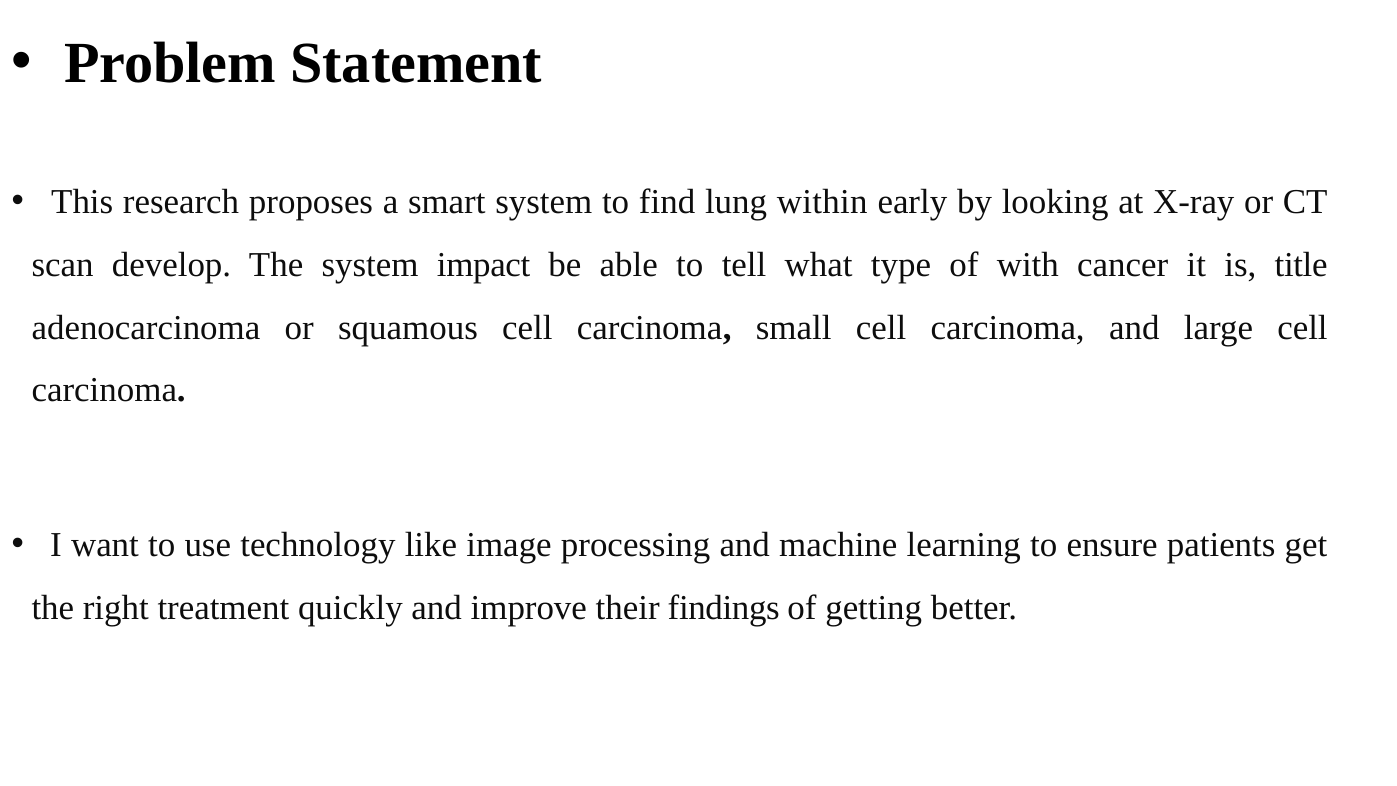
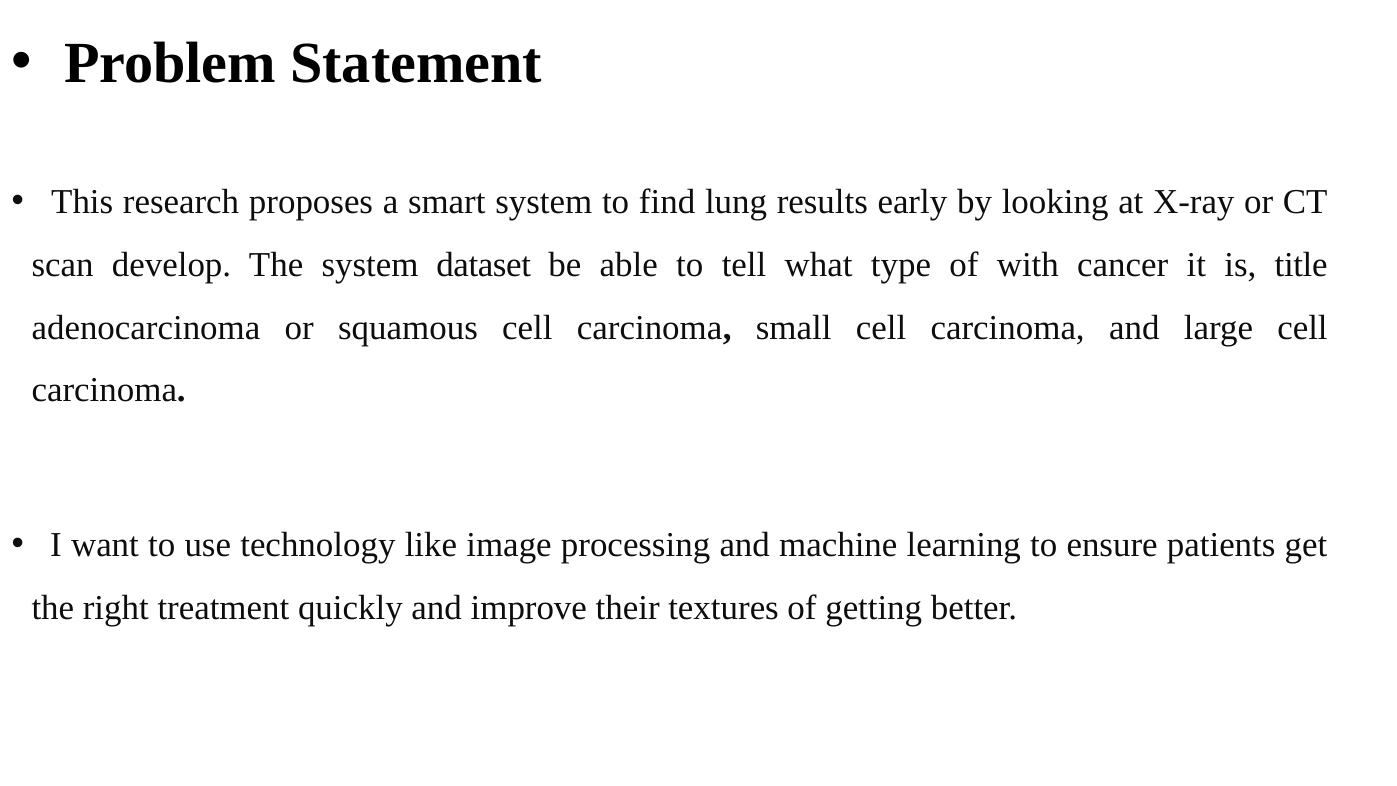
within: within -> results
impact: impact -> dataset
findings: findings -> textures
